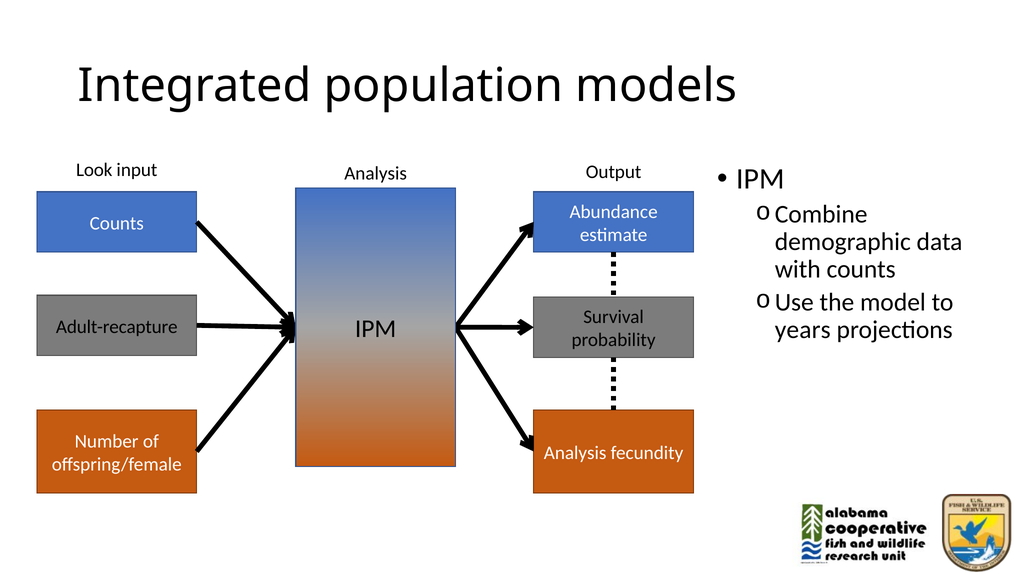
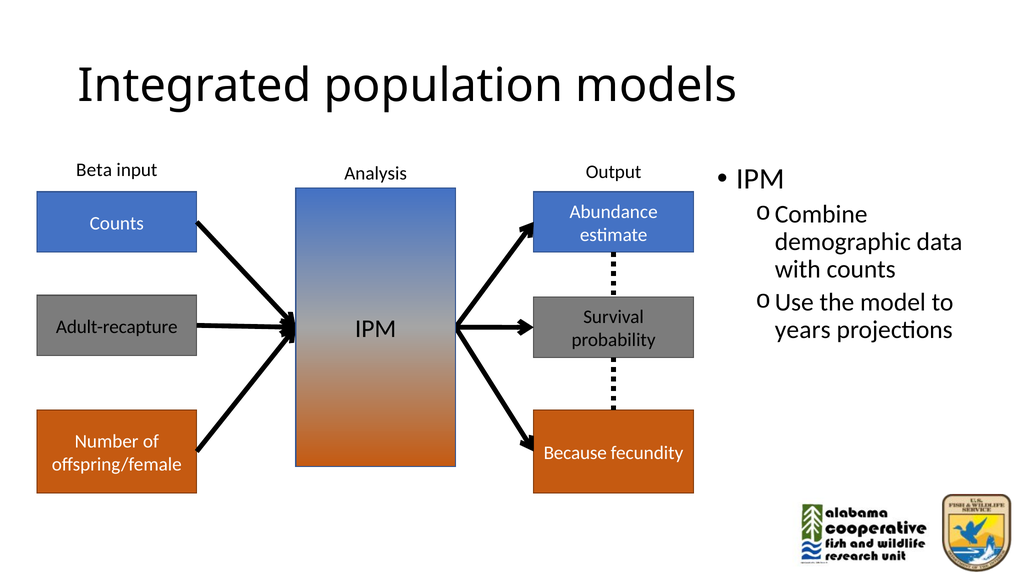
Look: Look -> Beta
Analysis at (575, 453): Analysis -> Because
